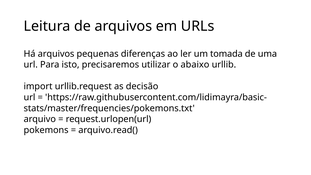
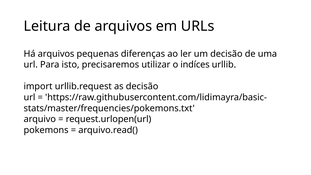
um tomada: tomada -> decisão
abaixo: abaixo -> indíces
